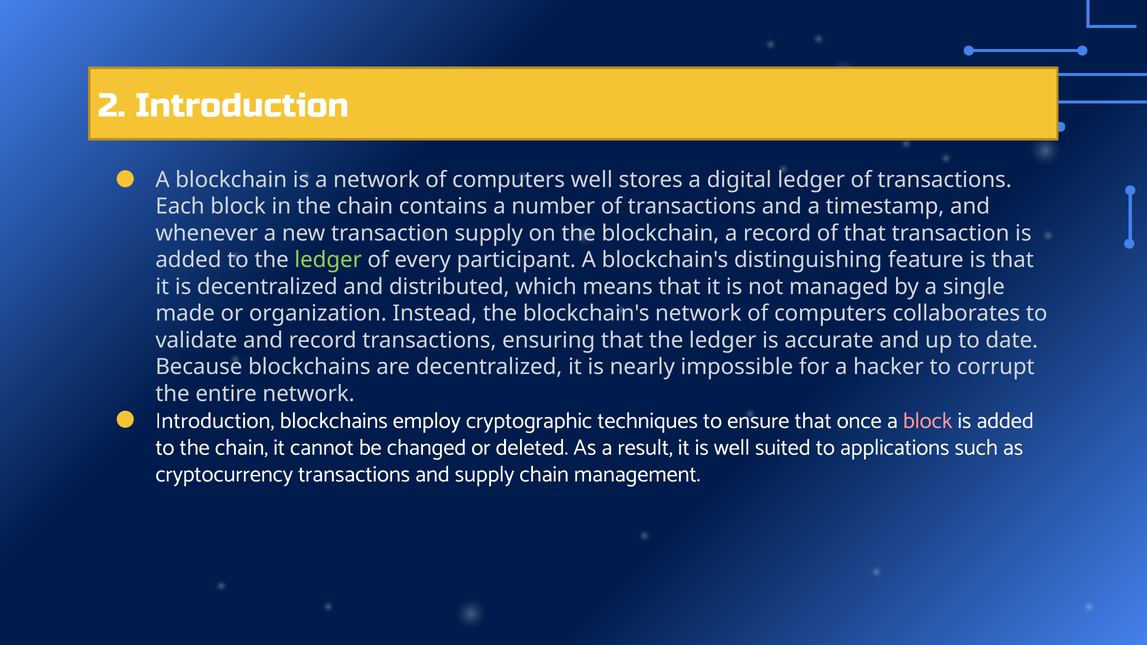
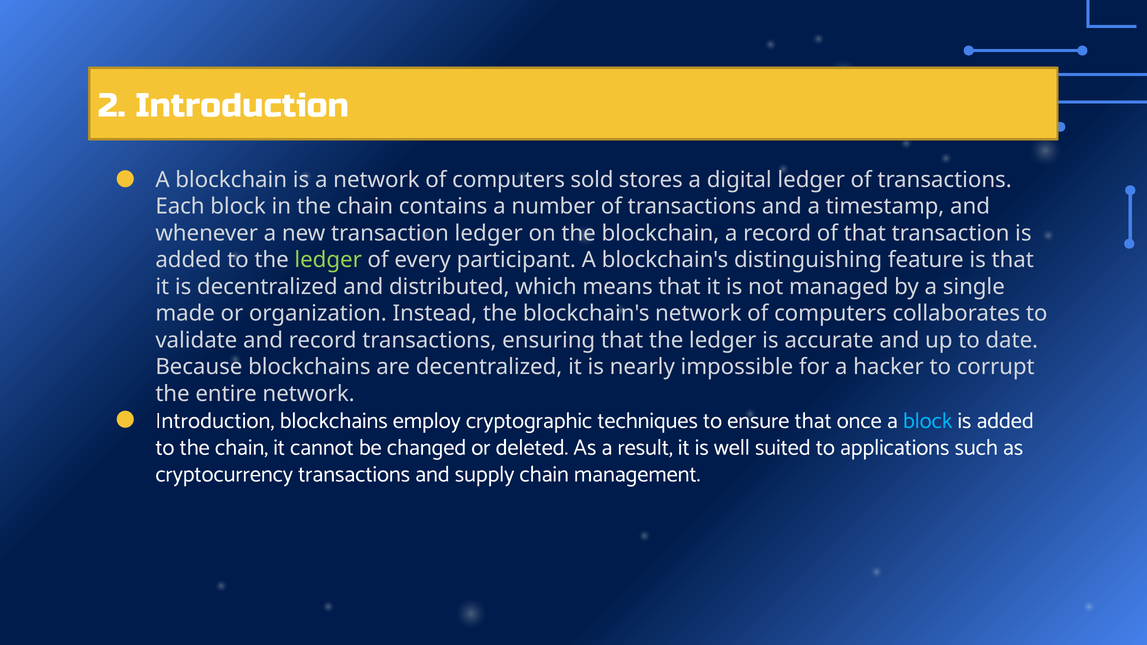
computers well: well -> sold
transaction supply: supply -> ledger
block at (928, 421) colour: pink -> light blue
